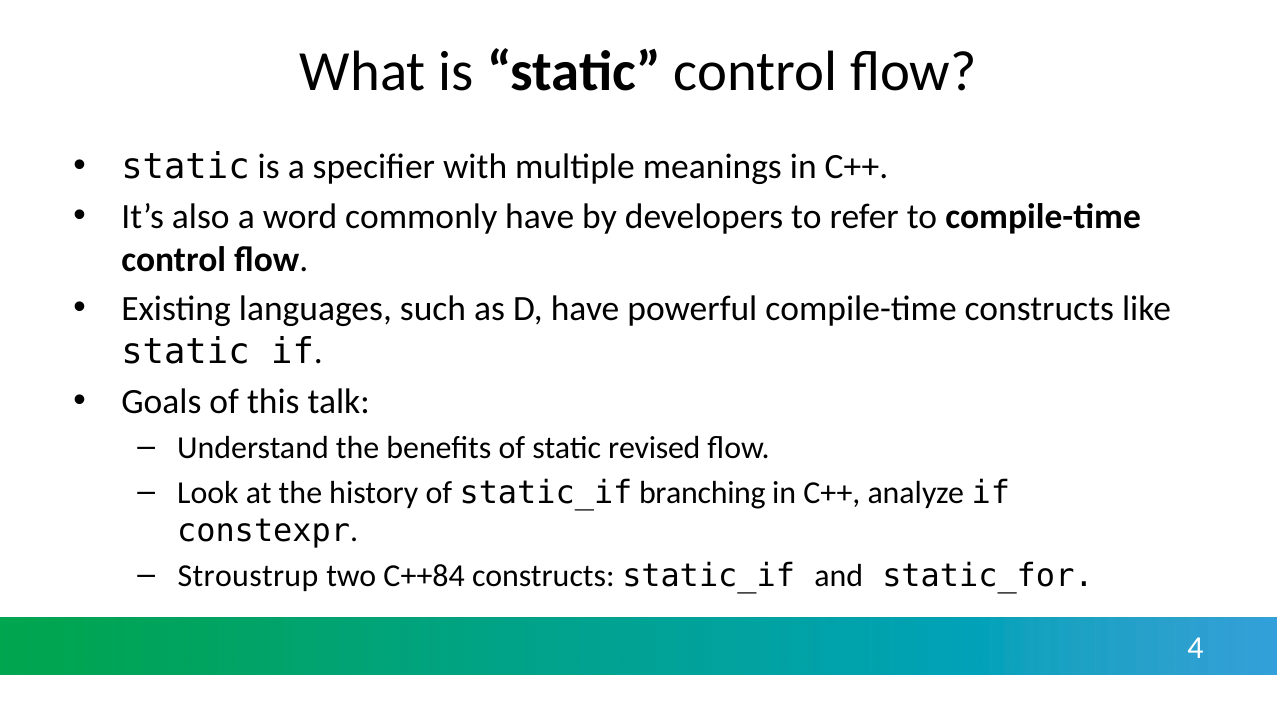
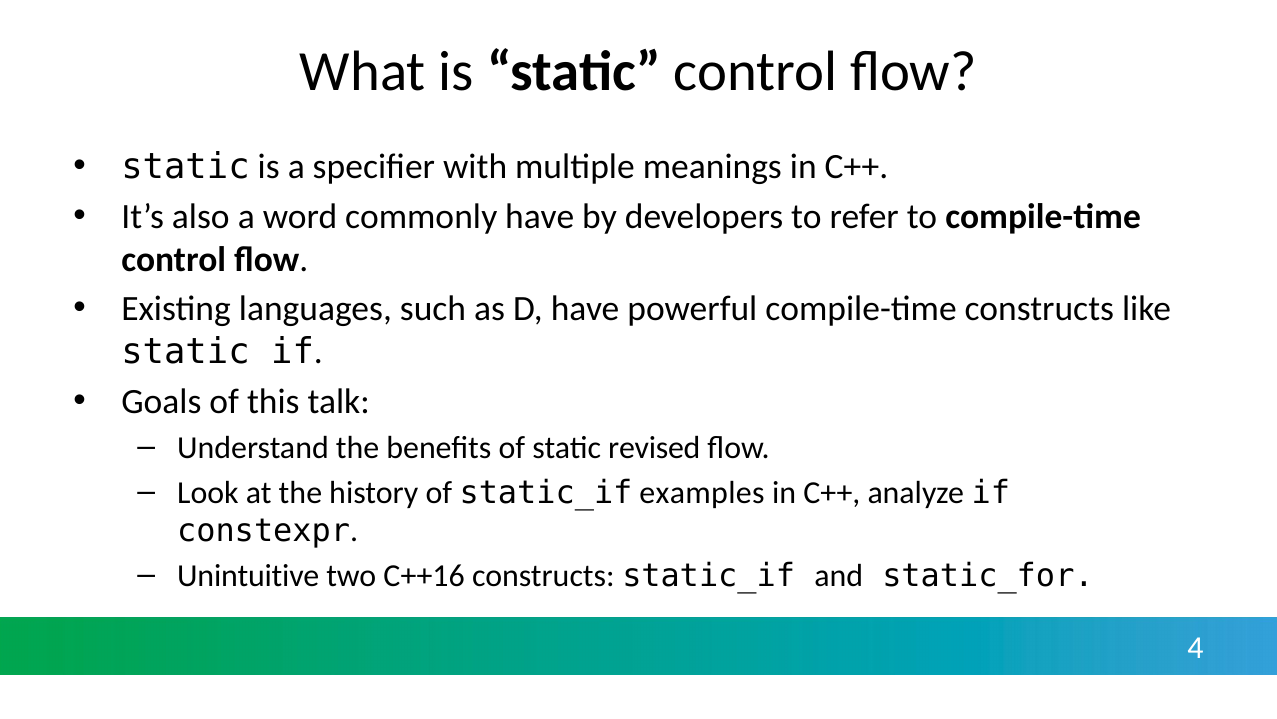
branching: branching -> examples
Stroustrup: Stroustrup -> Unintuitive
C++84: C++84 -> C++16
